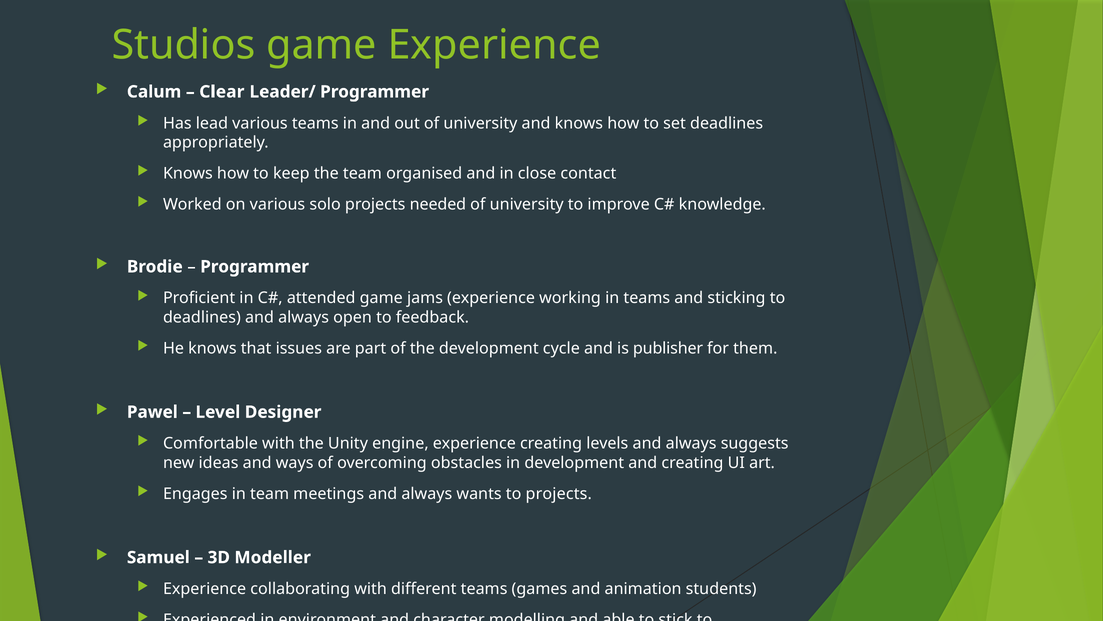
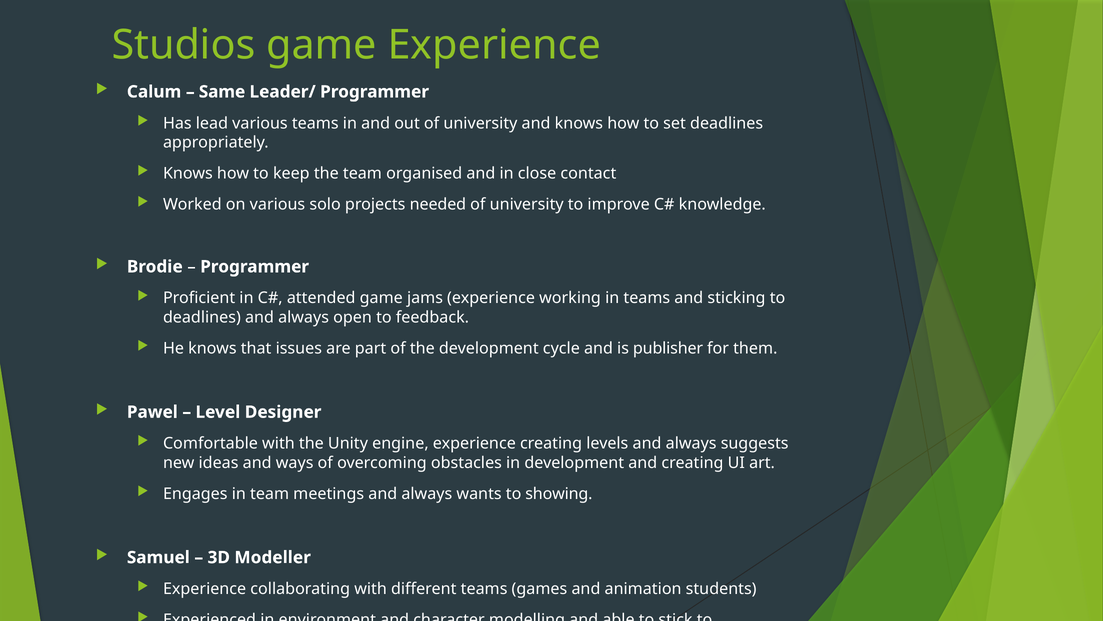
Clear: Clear -> Same
to projects: projects -> showing
